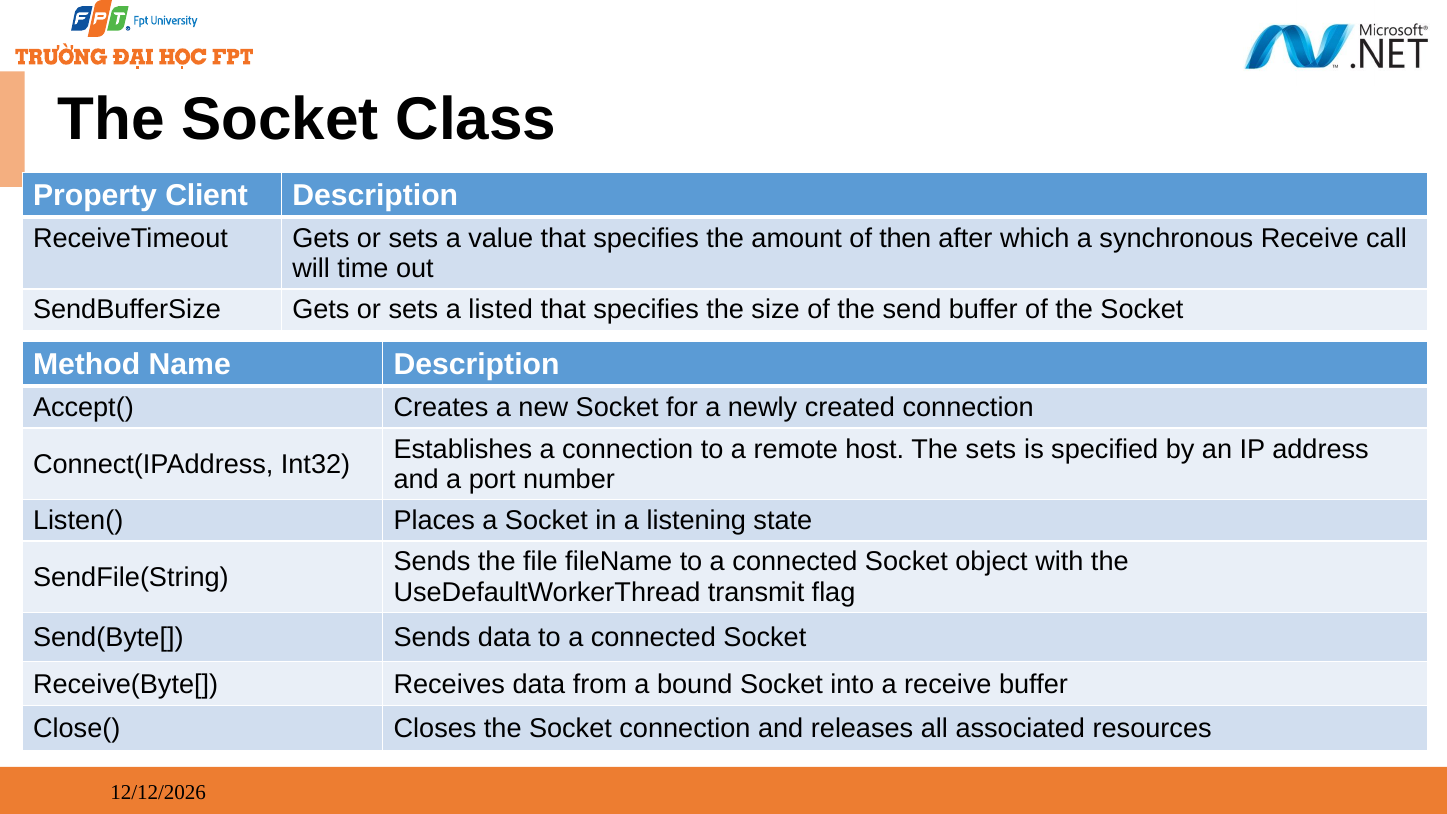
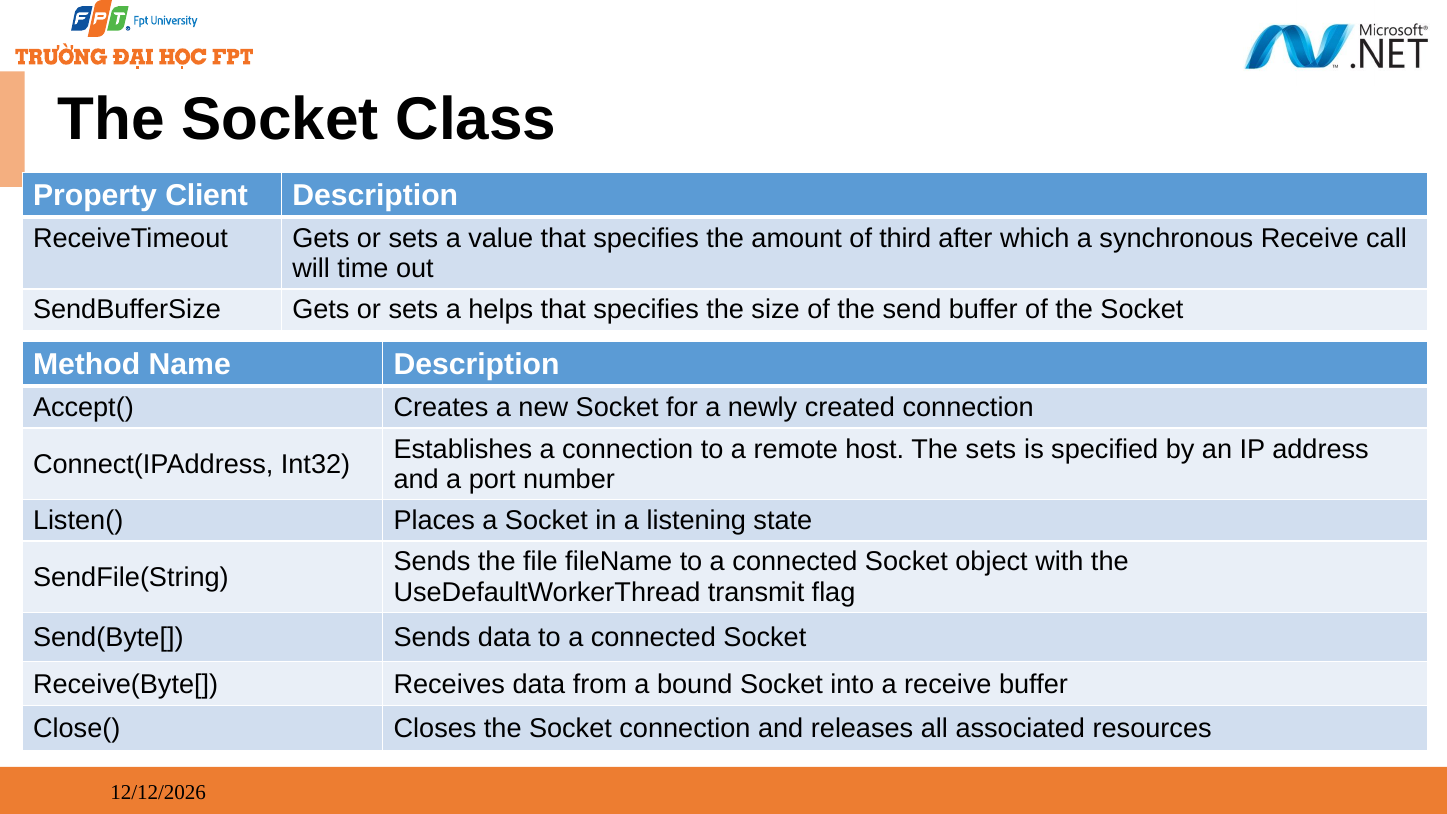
then: then -> third
listed: listed -> helps
